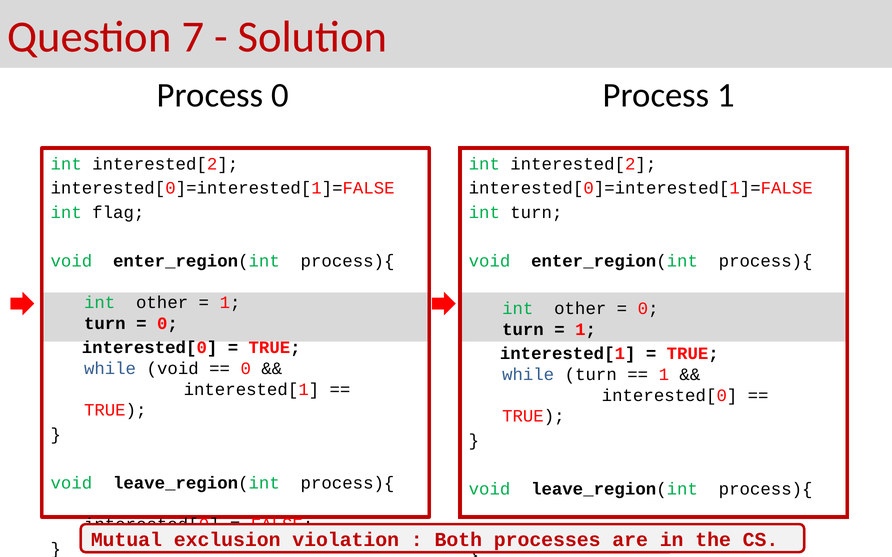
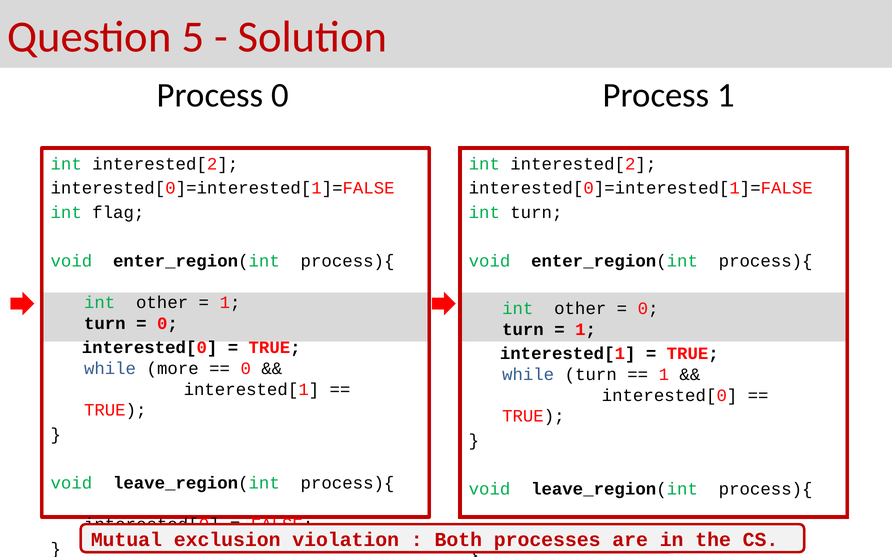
7: 7 -> 5
while void: void -> more
